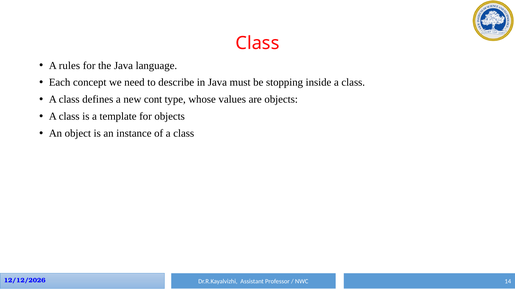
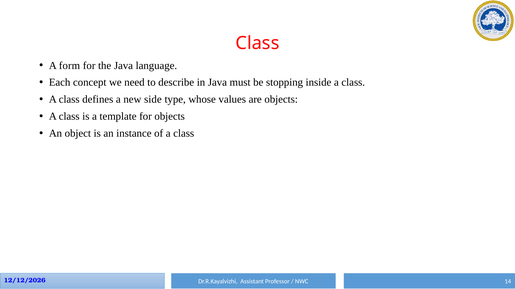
rules: rules -> form
cont: cont -> side
